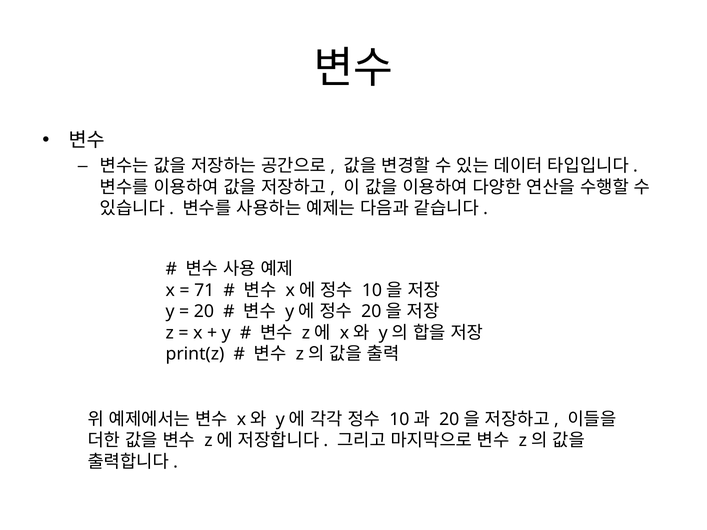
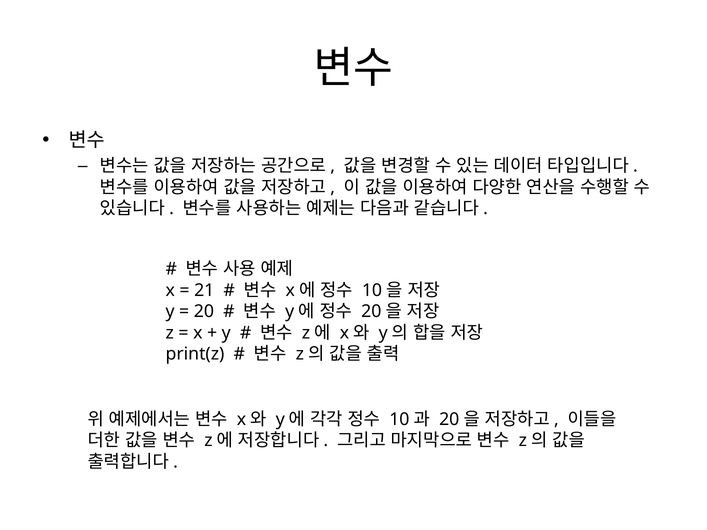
71: 71 -> 21
